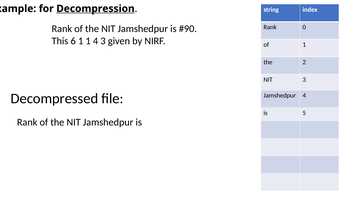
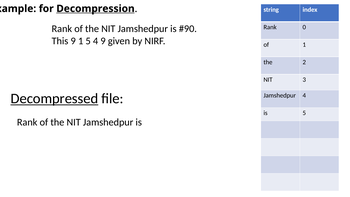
This 6: 6 -> 9
1 1: 1 -> 5
4 3: 3 -> 9
Decompressed underline: none -> present
